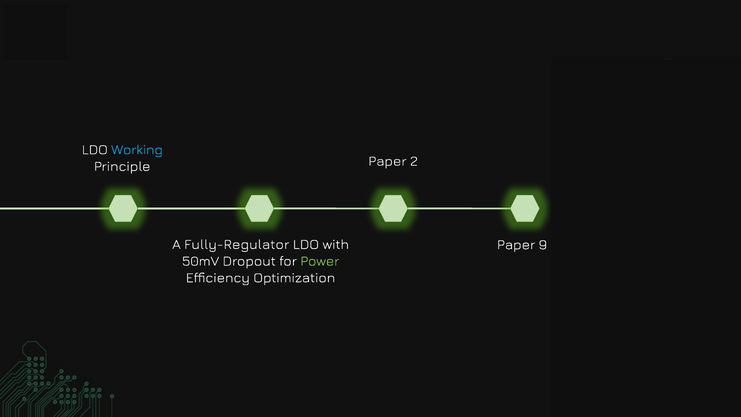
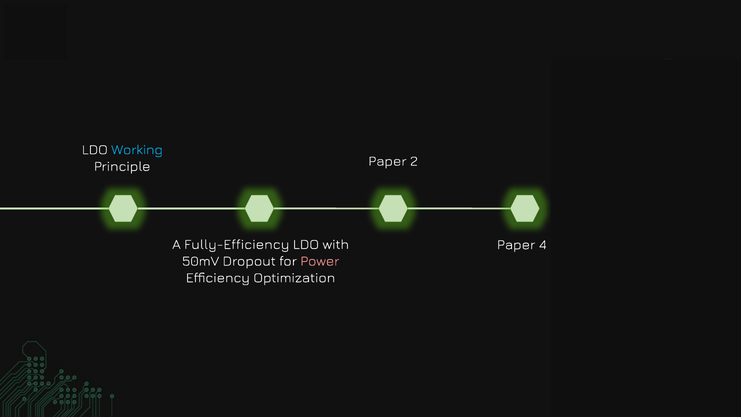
Fully-Regulator: Fully-Regulator -> Fully-Efficiency
9: 9 -> 4
Power colour: light green -> pink
